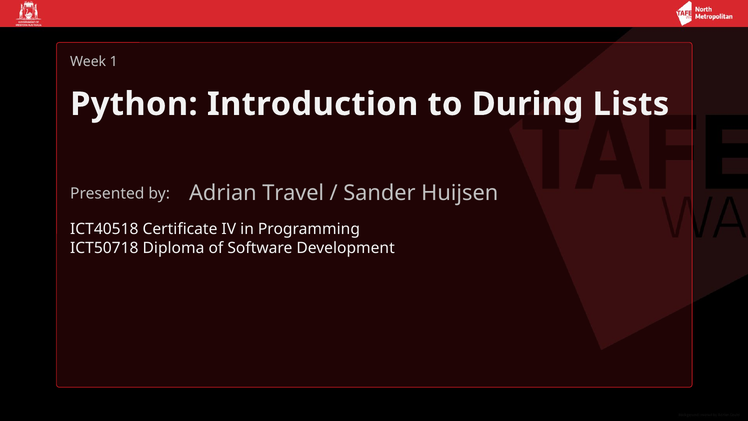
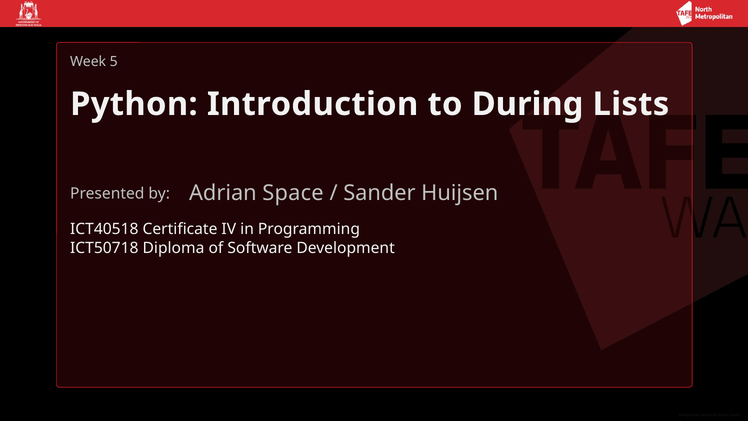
1: 1 -> 5
Travel: Travel -> Space
